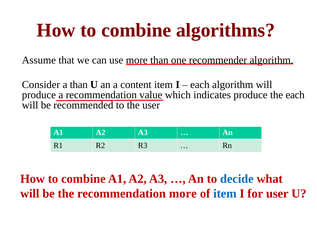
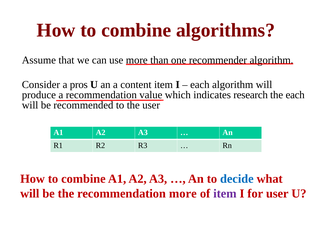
a than: than -> pros
indicates produce: produce -> research
item at (225, 193) colour: blue -> purple
